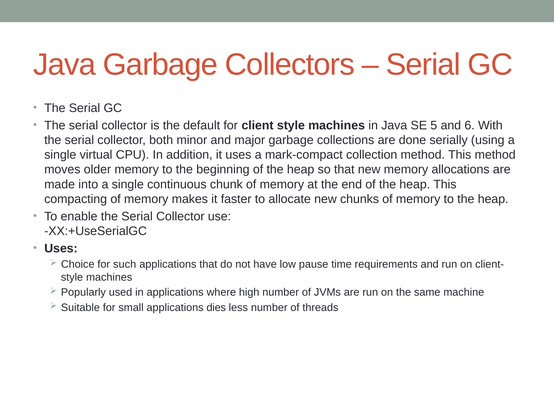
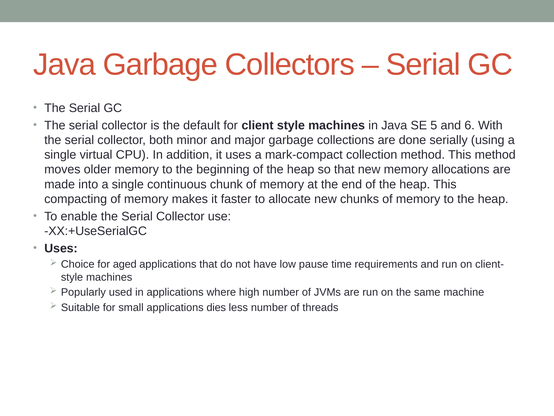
such: such -> aged
